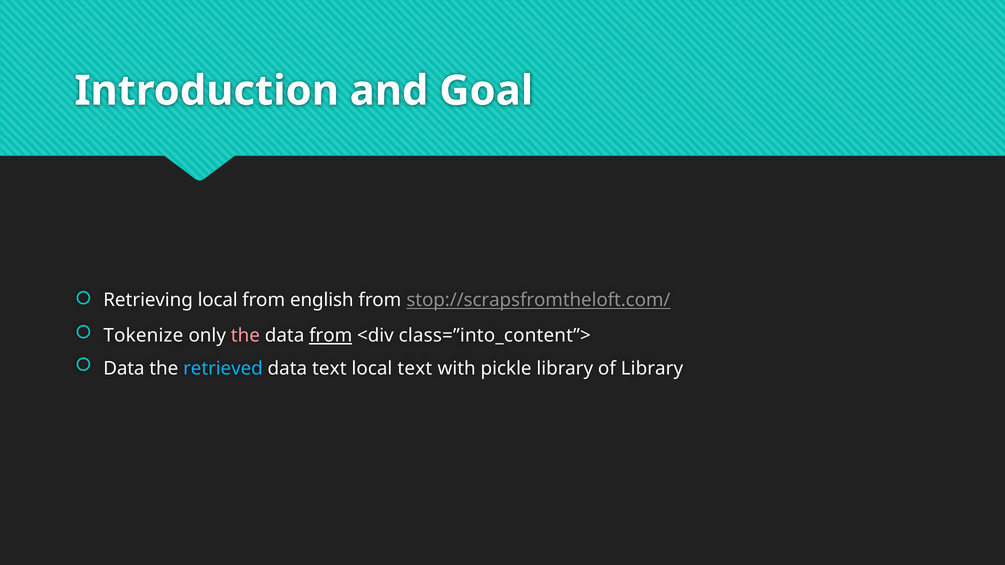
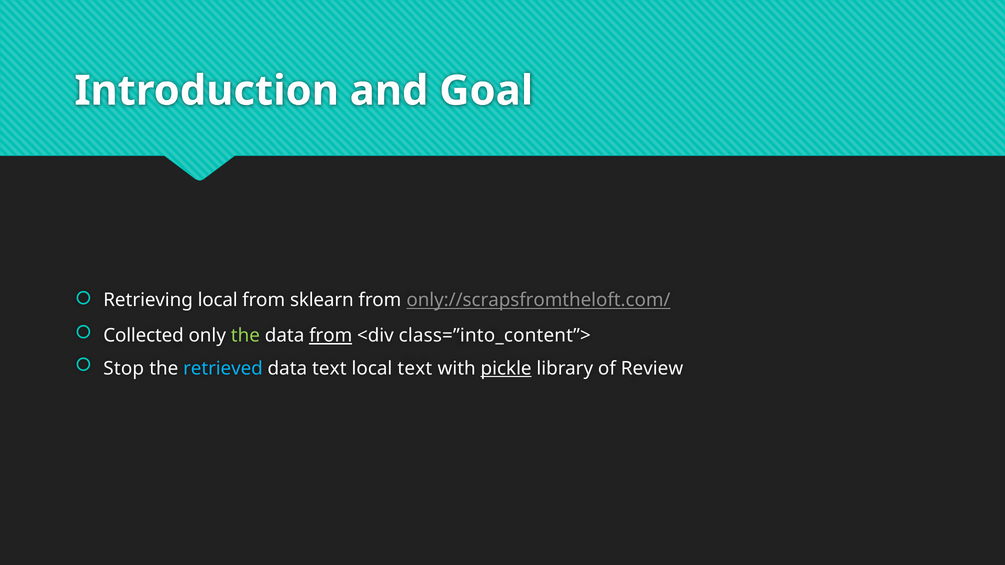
english: english -> sklearn
stop://scrapsfromtheloft.com/: stop://scrapsfromtheloft.com/ -> only://scrapsfromtheloft.com/
Tokenize: Tokenize -> Collected
the at (245, 336) colour: pink -> light green
Data at (124, 369): Data -> Stop
pickle underline: none -> present
of Library: Library -> Review
